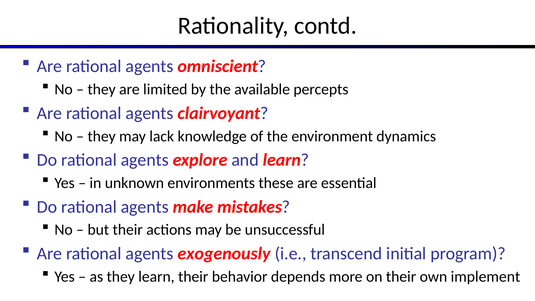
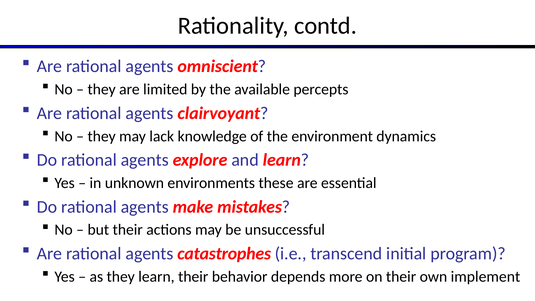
exogenously: exogenously -> catastrophes
